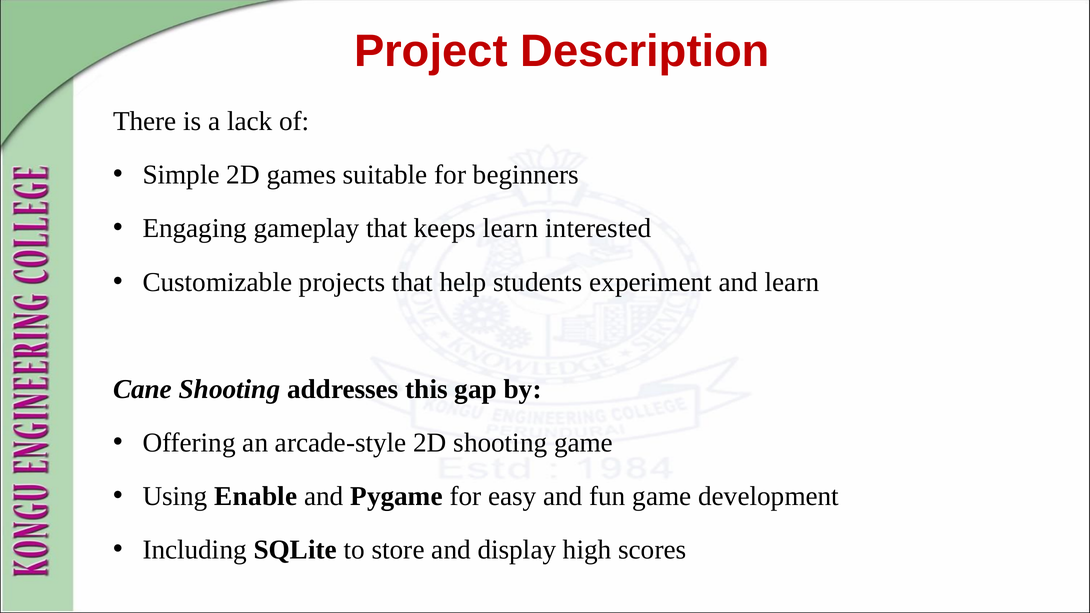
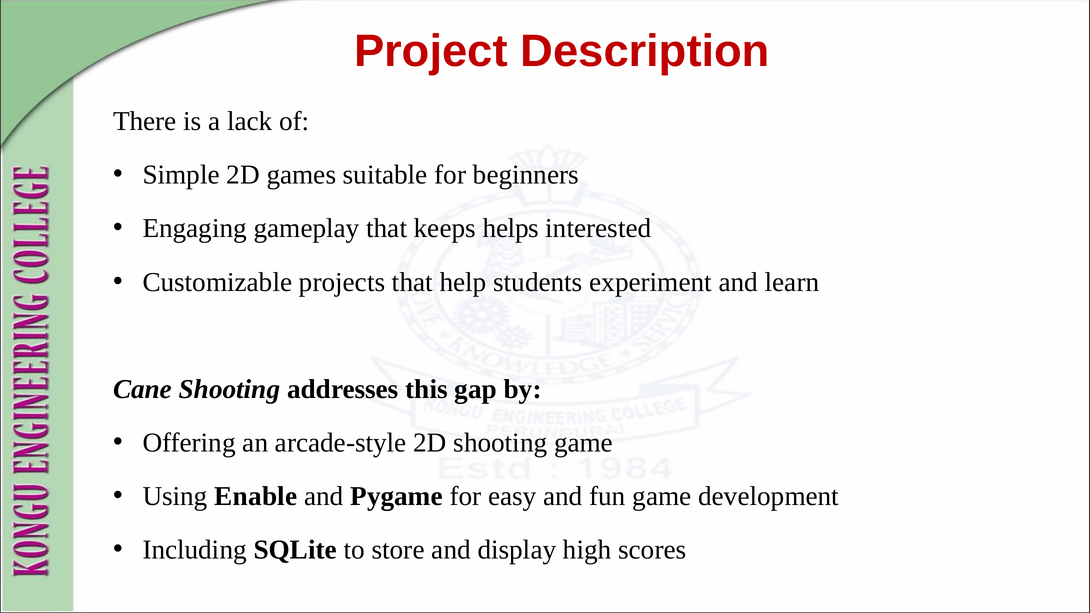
keeps learn: learn -> helps
